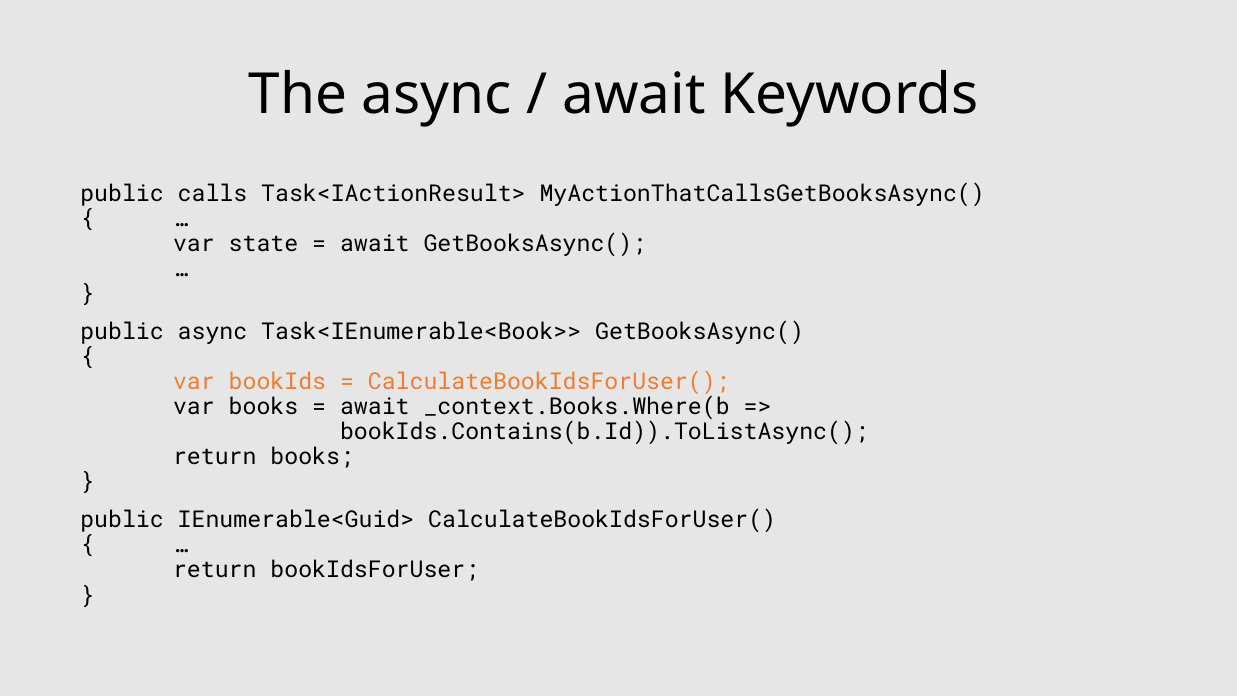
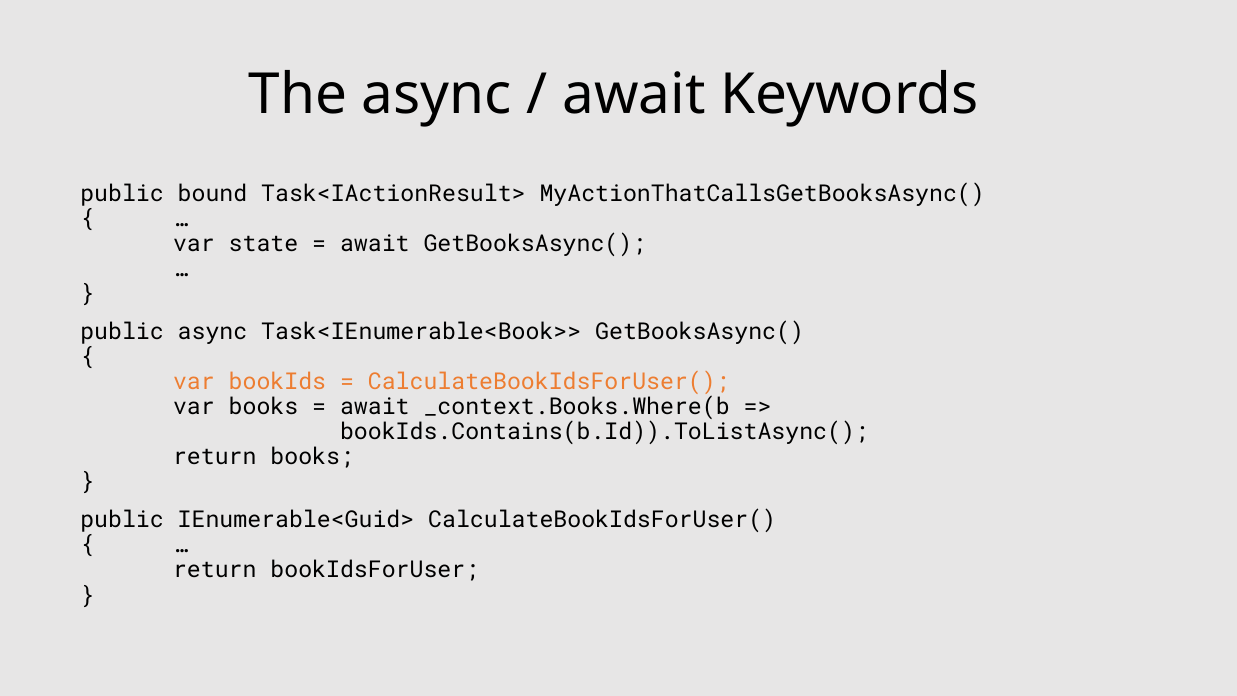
calls: calls -> bound
